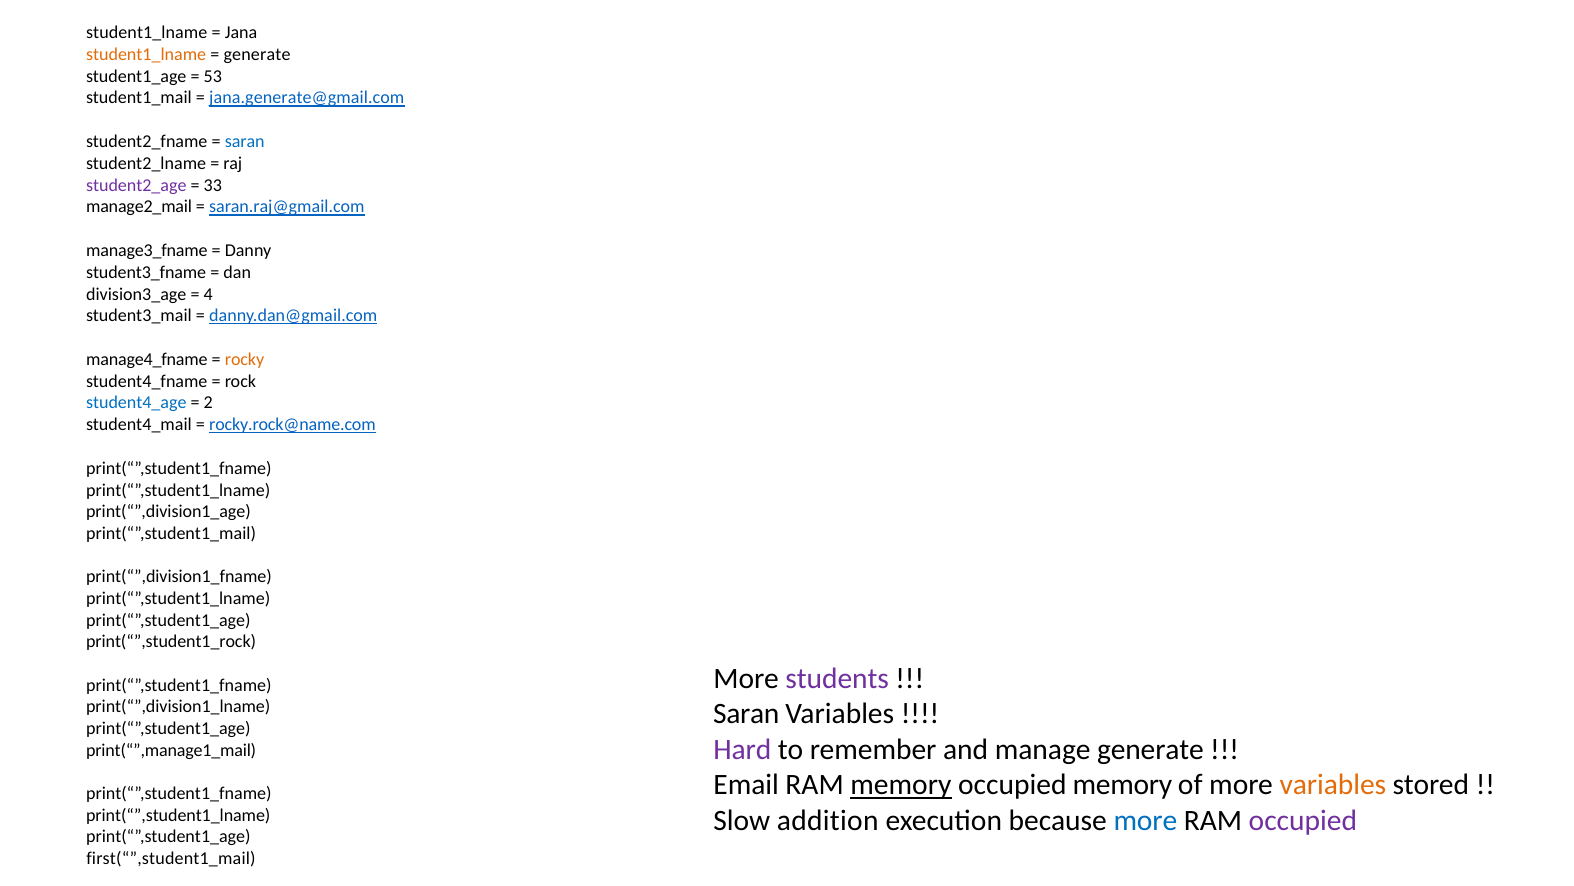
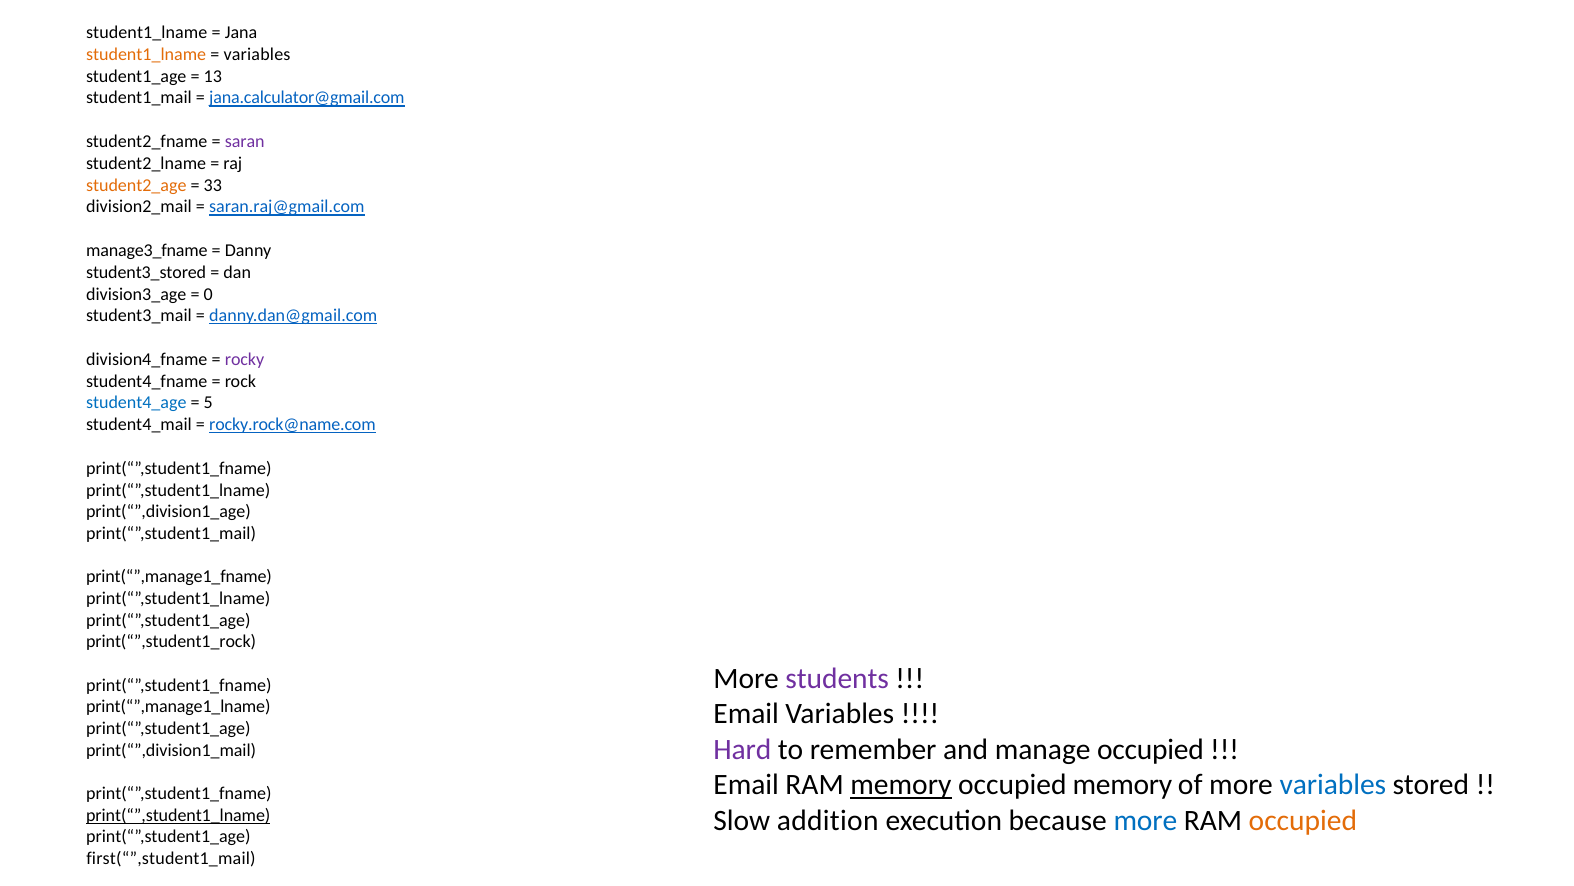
generate at (257, 55): generate -> variables
53: 53 -> 13
jana.generate@gmail.com: jana.generate@gmail.com -> jana.calculator@gmail.com
saran at (245, 142) colour: blue -> purple
student2_age colour: purple -> orange
manage2_mail: manage2_mail -> division2_mail
student3_fname: student3_fname -> student3_stored
4: 4 -> 0
manage4_fname: manage4_fname -> division4_fname
rocky colour: orange -> purple
2: 2 -> 5
print(“”,division1_fname: print(“”,division1_fname -> print(“”,manage1_fname
print(“”,division1_lname: print(“”,division1_lname -> print(“”,manage1_lname
Saran at (746, 714): Saran -> Email
manage generate: generate -> occupied
print(“”,manage1_mail: print(“”,manage1_mail -> print(“”,division1_mail
variables at (1333, 785) colour: orange -> blue
print(“”,student1_lname at (178, 815) underline: none -> present
occupied at (1303, 820) colour: purple -> orange
